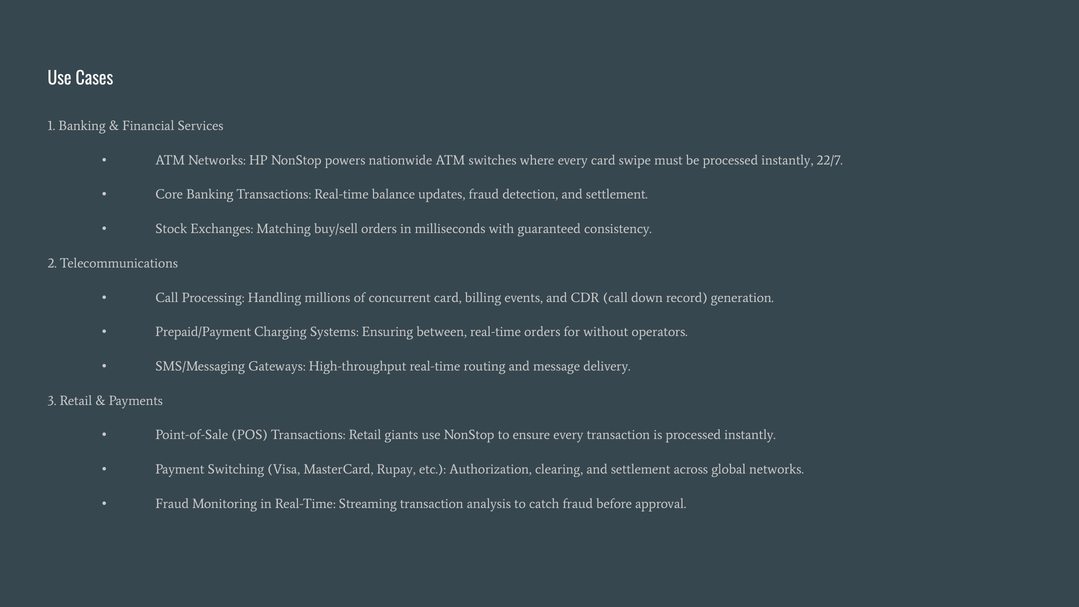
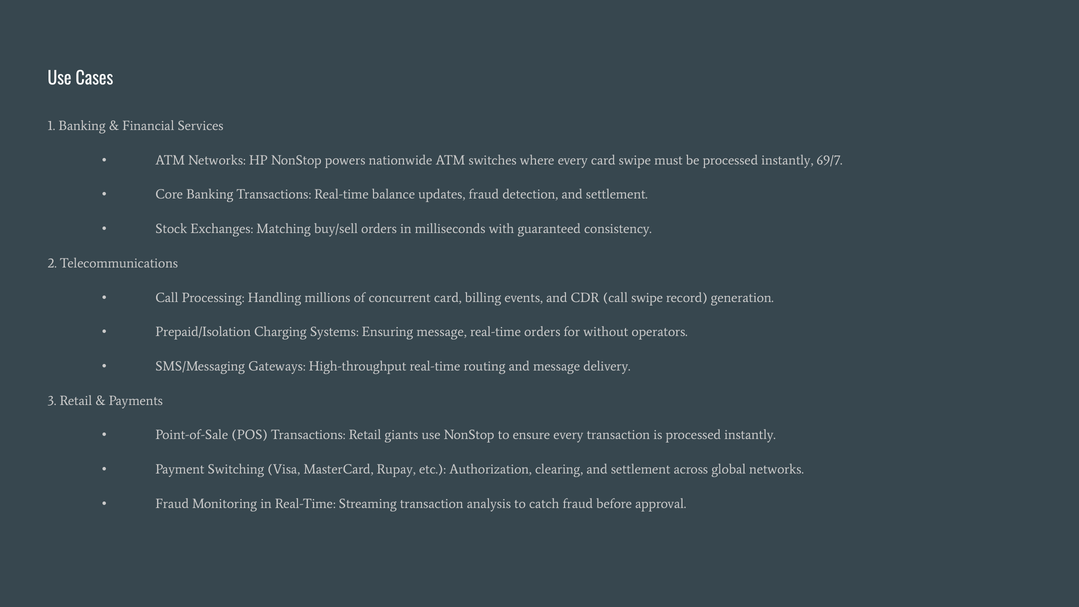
22/7: 22/7 -> 69/7
call down: down -> swipe
Prepaid/Payment: Prepaid/Payment -> Prepaid/Isolation
Ensuring between: between -> message
